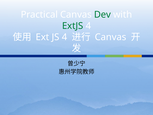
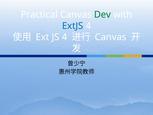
ExtJS colour: green -> blue
